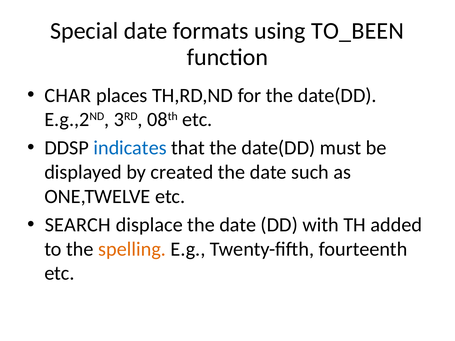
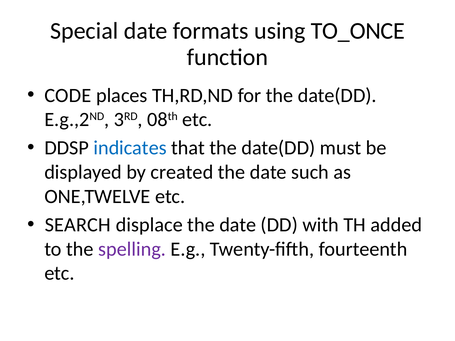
TO_BEEN: TO_BEEN -> TO_ONCE
CHAR: CHAR -> CODE
spelling colour: orange -> purple
